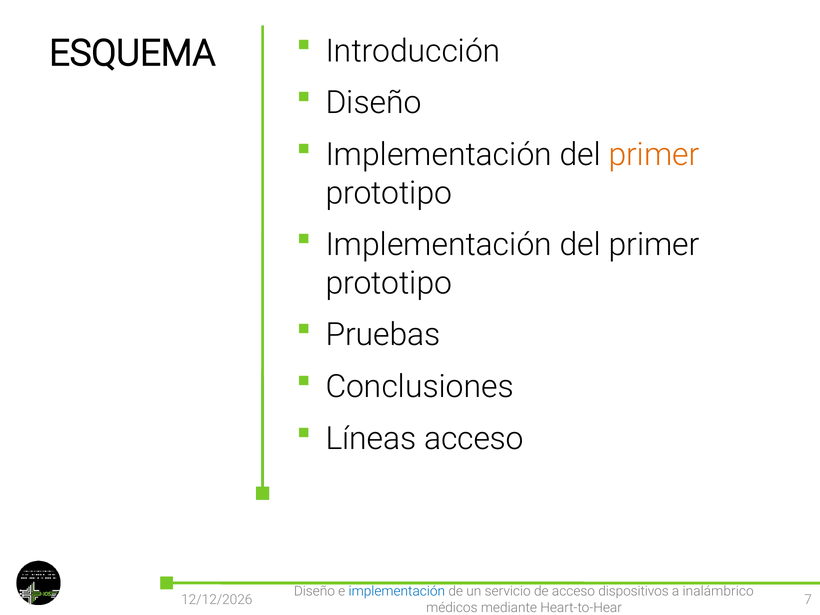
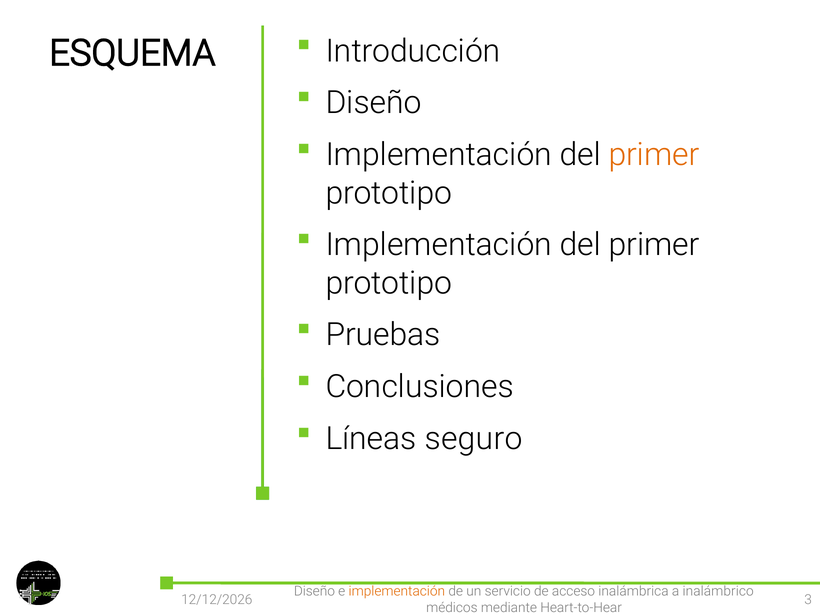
Líneas acceso: acceso -> seguro
implementación at (397, 591) colour: blue -> orange
dispositivos: dispositivos -> inalámbrica
7: 7 -> 3
